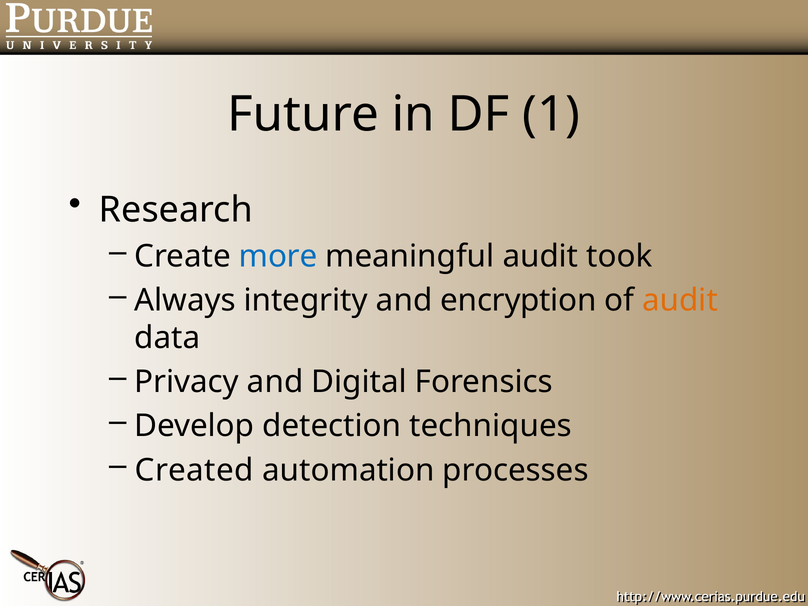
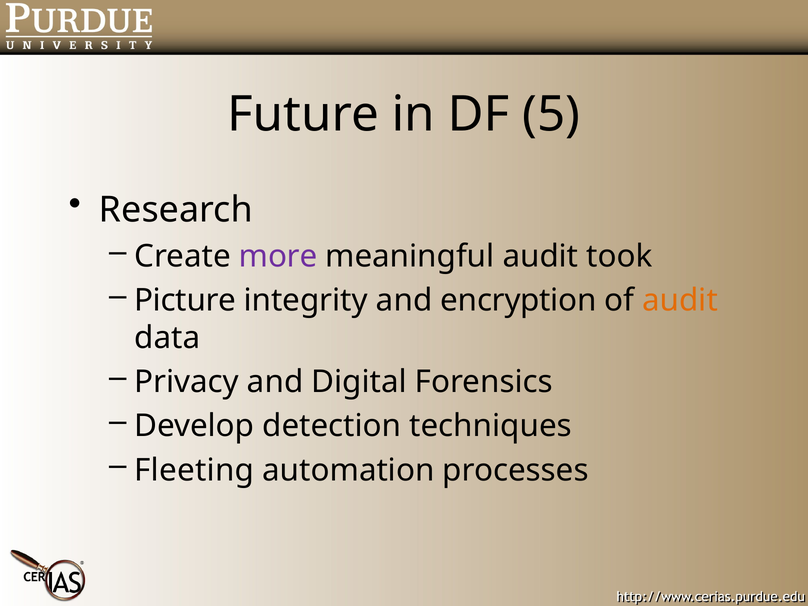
1: 1 -> 5
more colour: blue -> purple
Always: Always -> Picture
Created: Created -> Fleeting
